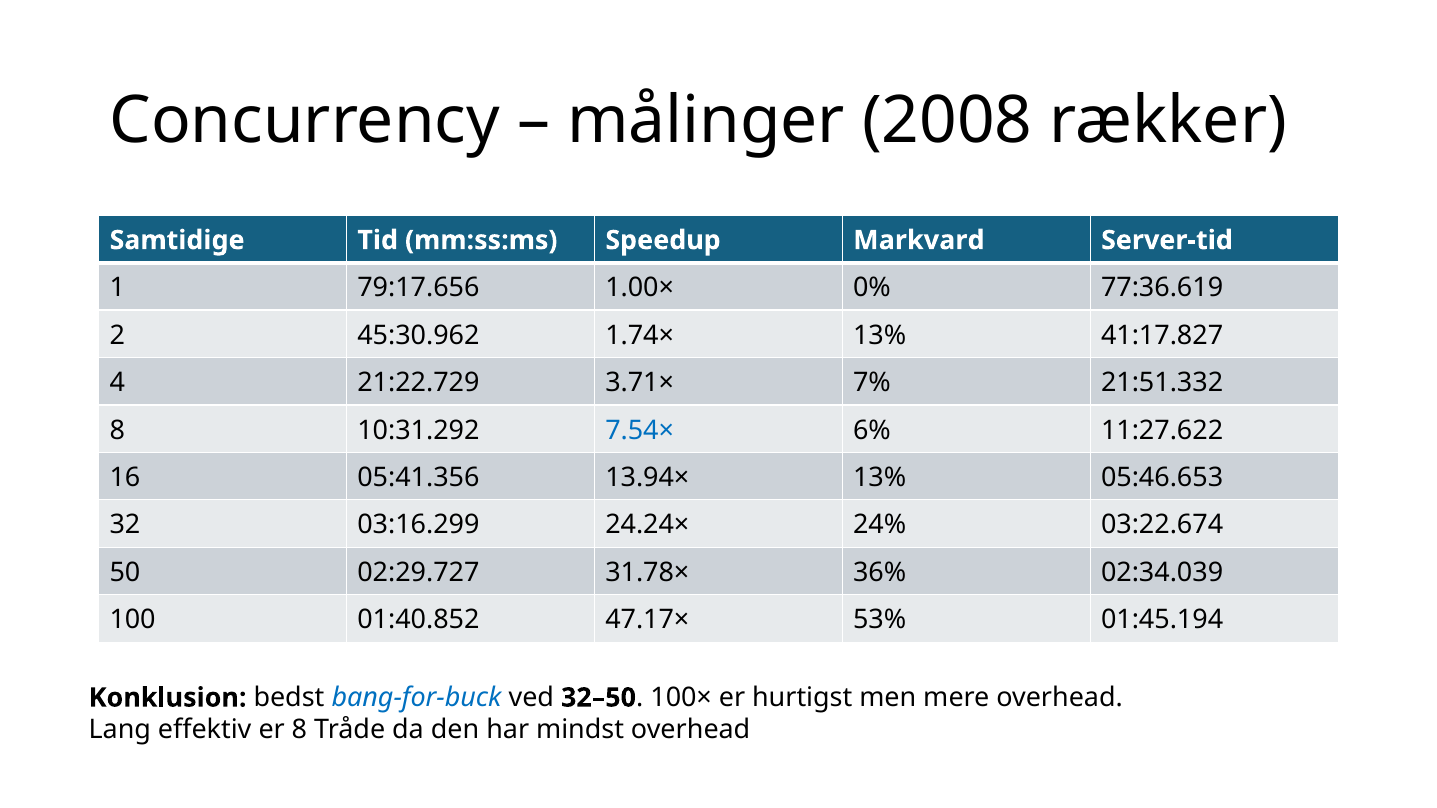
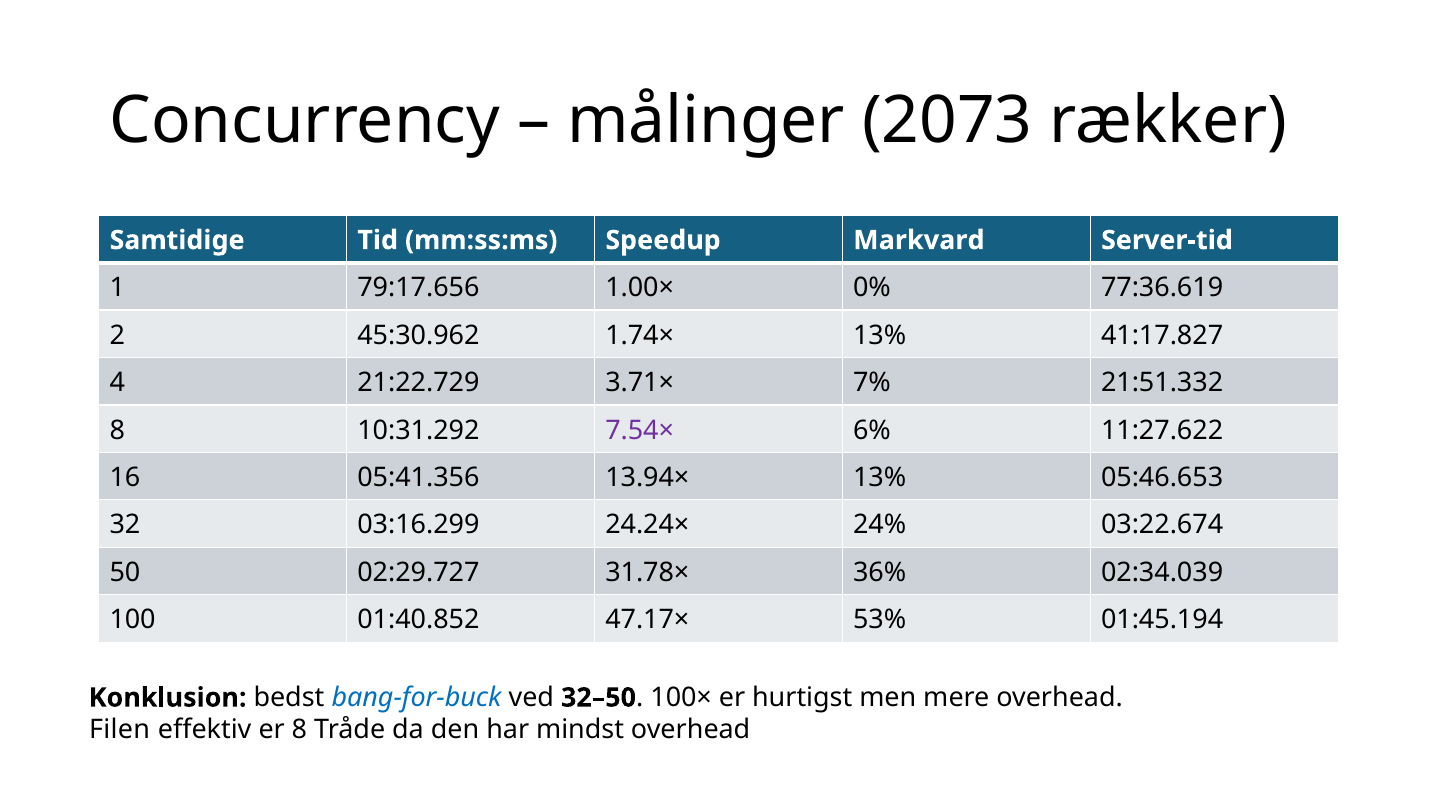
2008: 2008 -> 2073
7.54× colour: blue -> purple
Lang: Lang -> Filen
